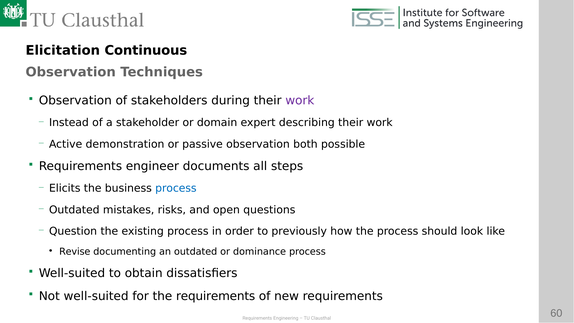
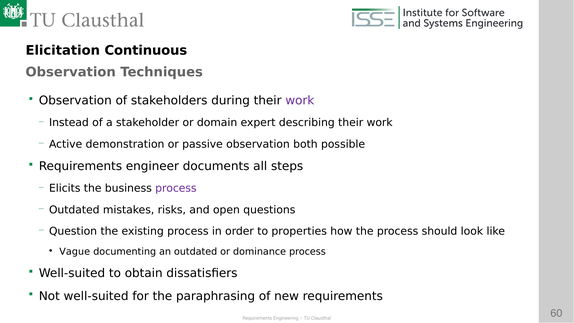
process at (176, 188) colour: blue -> purple
previously: previously -> properties
Revise: Revise -> Vague
the requirements: requirements -> paraphrasing
